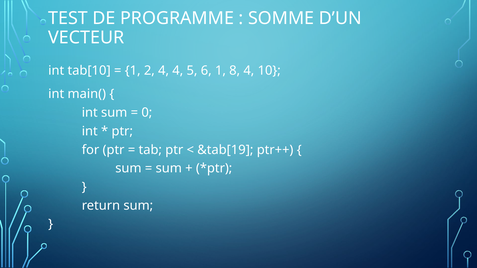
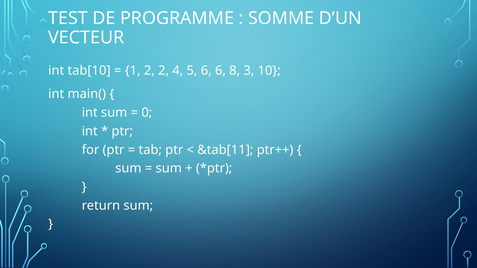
2 4: 4 -> 2
6 1: 1 -> 6
8 4: 4 -> 3
&tab[19: &tab[19 -> &tab[11
